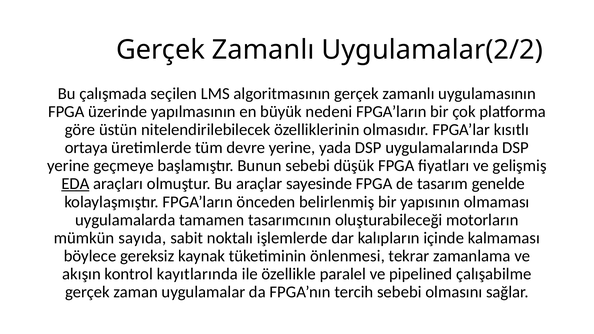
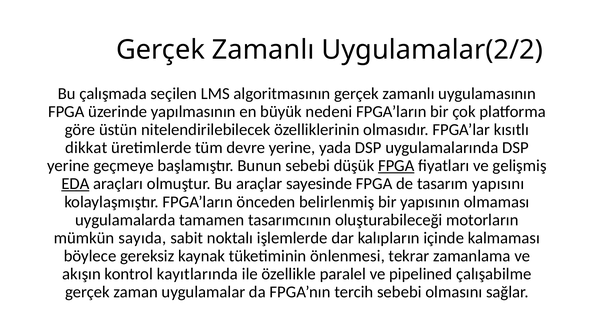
ortaya: ortaya -> dikkat
FPGA at (396, 166) underline: none -> present
genelde: genelde -> yapısını
